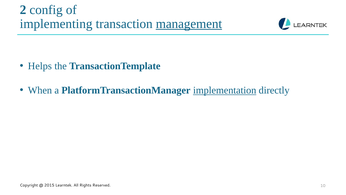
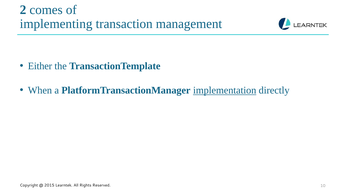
config: config -> comes
management underline: present -> none
Helps: Helps -> Either
